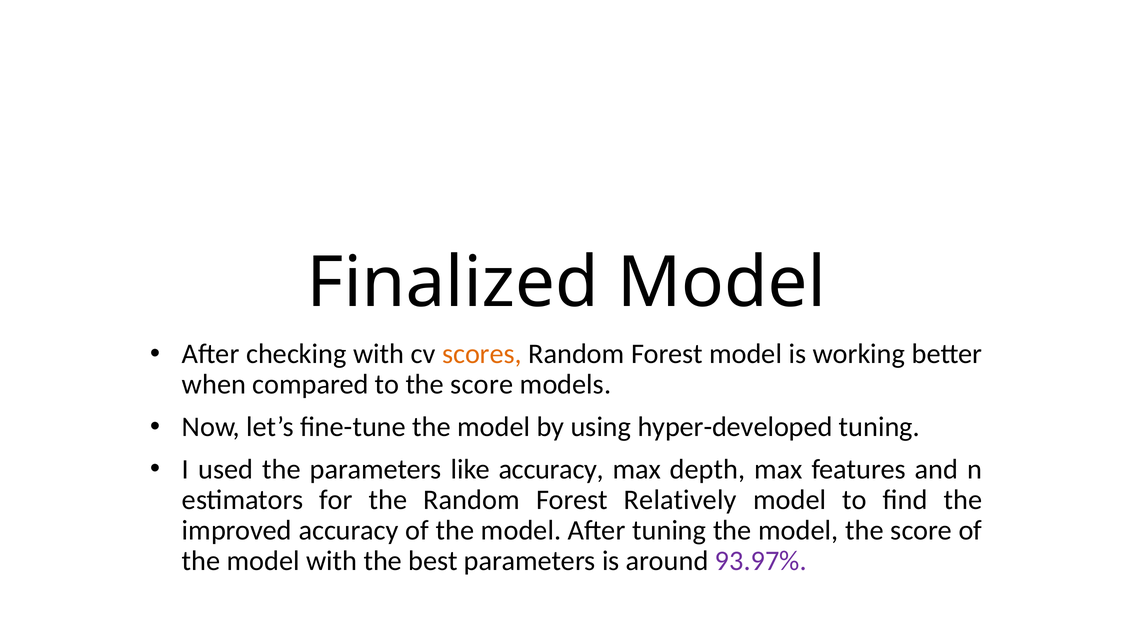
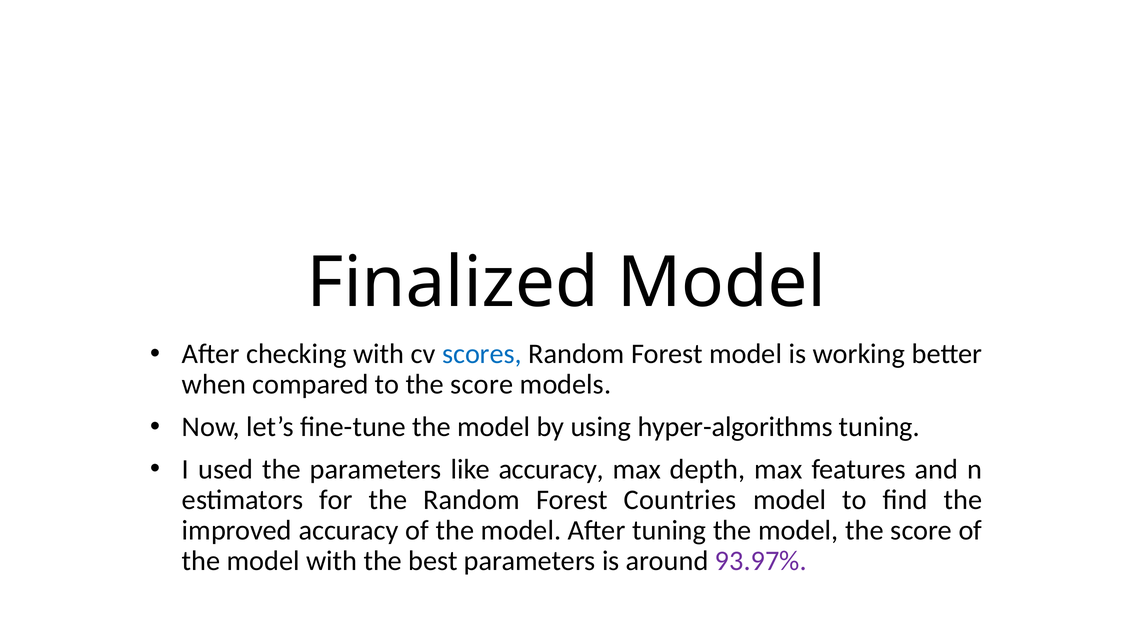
scores colour: orange -> blue
hyper-developed: hyper-developed -> hyper-algorithms
Relatively: Relatively -> Countries
